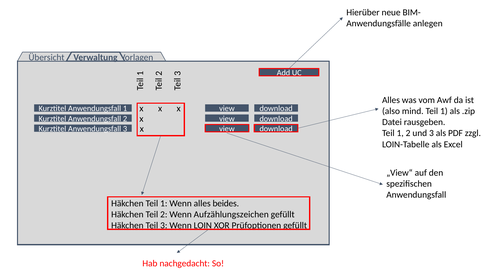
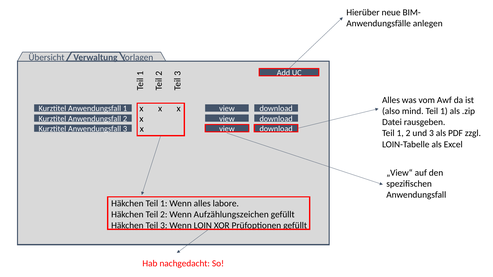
beides: beides -> labore
